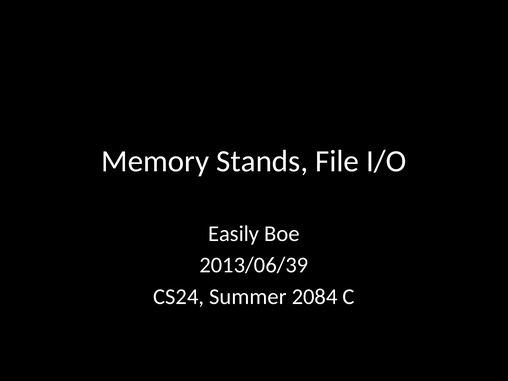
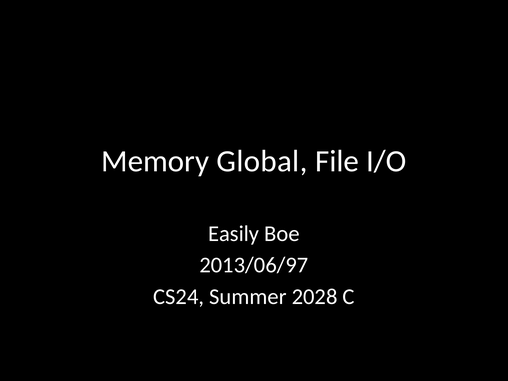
Stands: Stands -> Global
2013/06/39: 2013/06/39 -> 2013/06/97
2084: 2084 -> 2028
